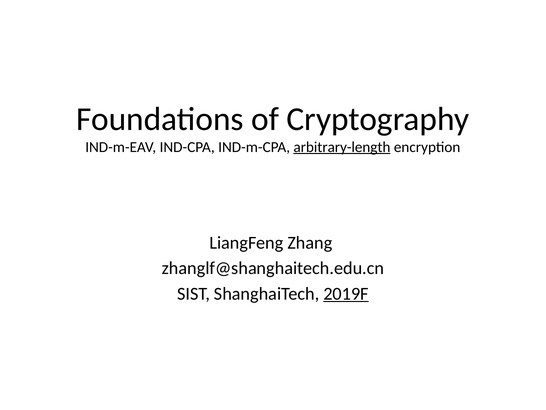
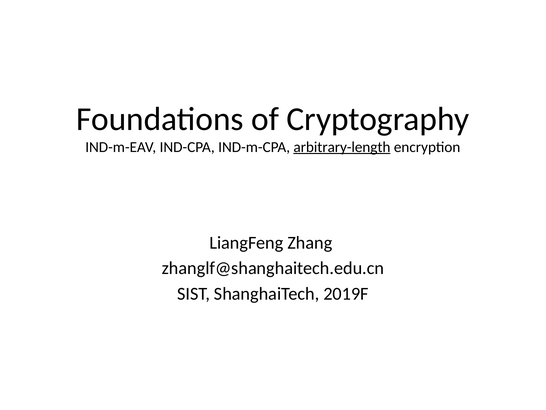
2019F underline: present -> none
